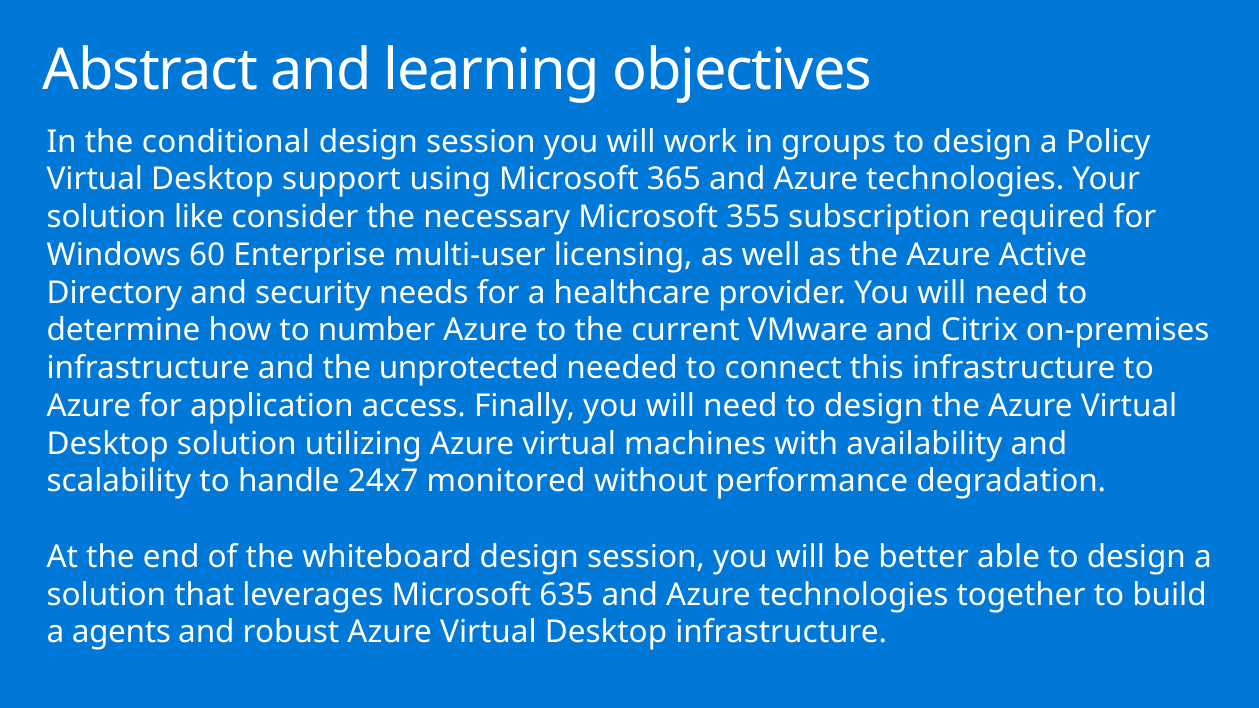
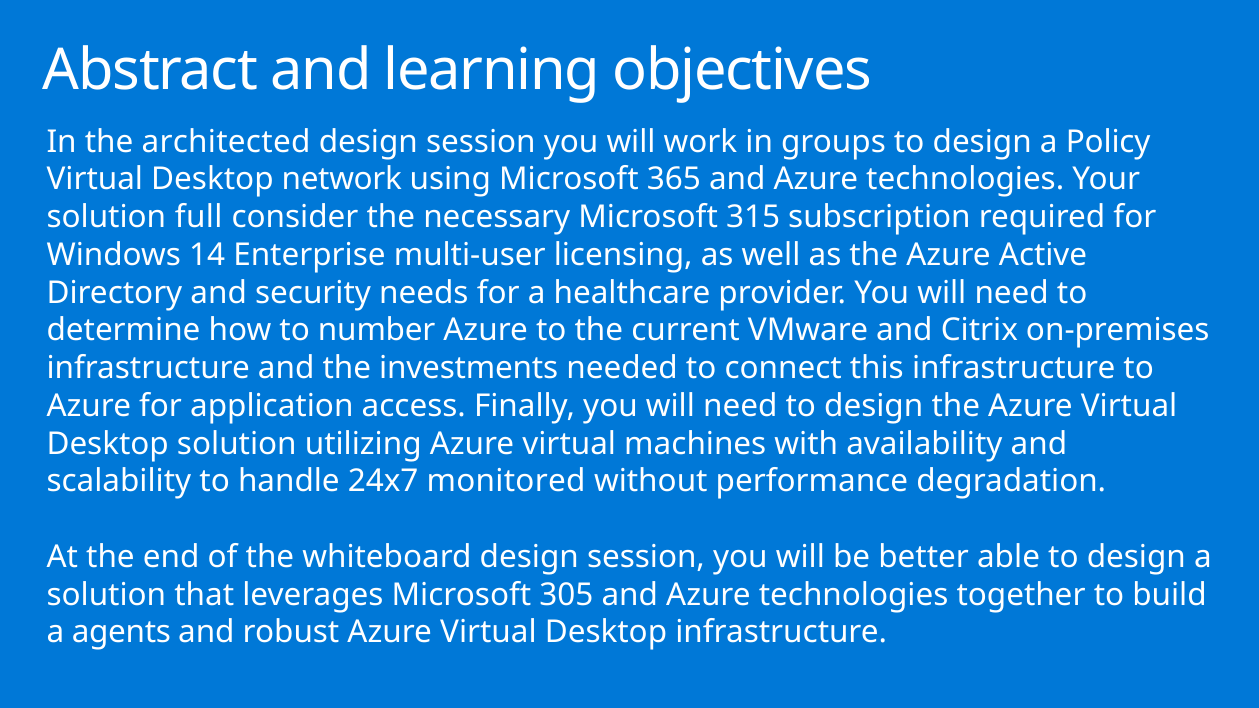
conditional: conditional -> architected
support: support -> network
like: like -> full
355: 355 -> 315
60: 60 -> 14
unprotected: unprotected -> investments
635: 635 -> 305
